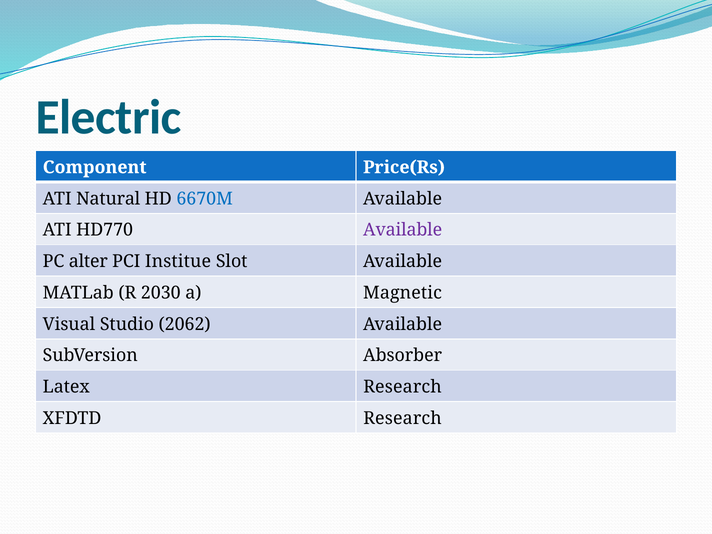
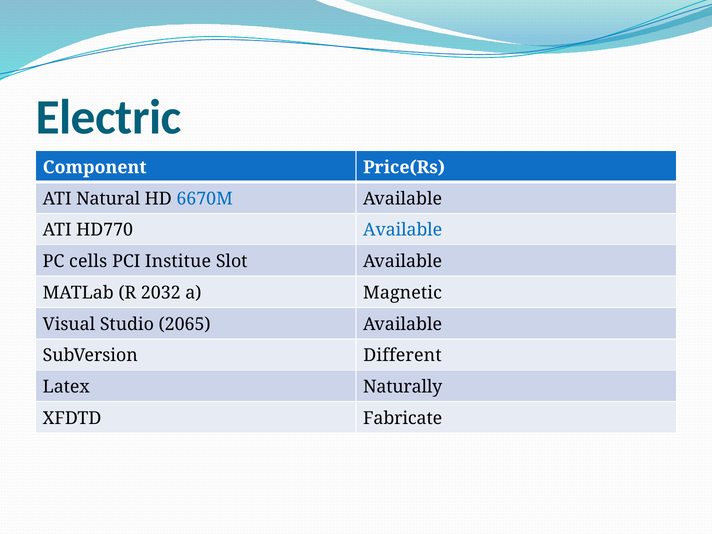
Available at (403, 230) colour: purple -> blue
alter: alter -> cells
2030: 2030 -> 2032
2062: 2062 -> 2065
Absorber: Absorber -> Different
Latex Research: Research -> Naturally
XFDTD Research: Research -> Fabricate
